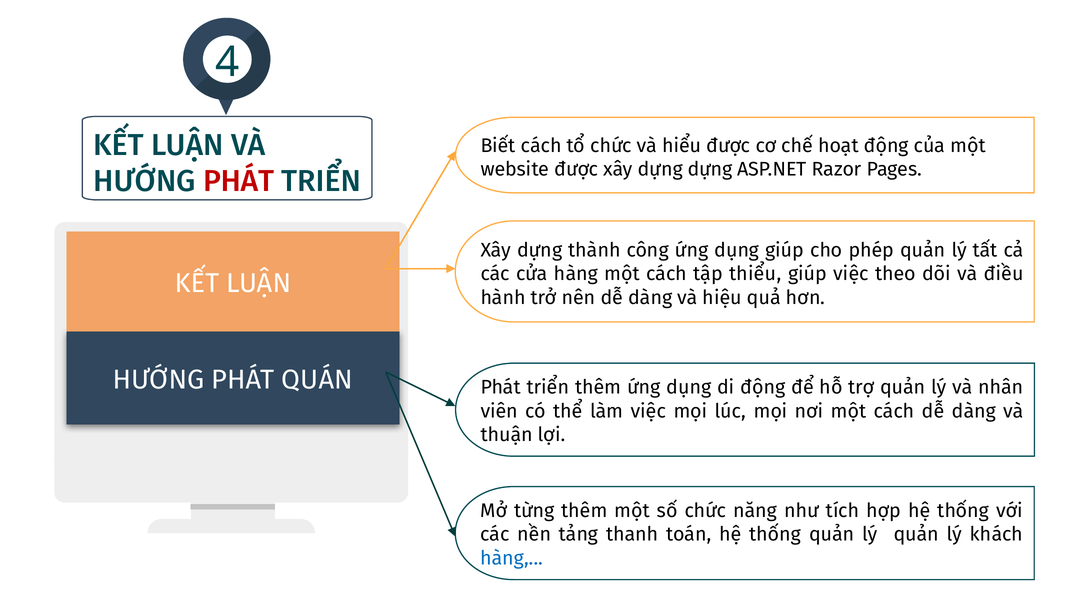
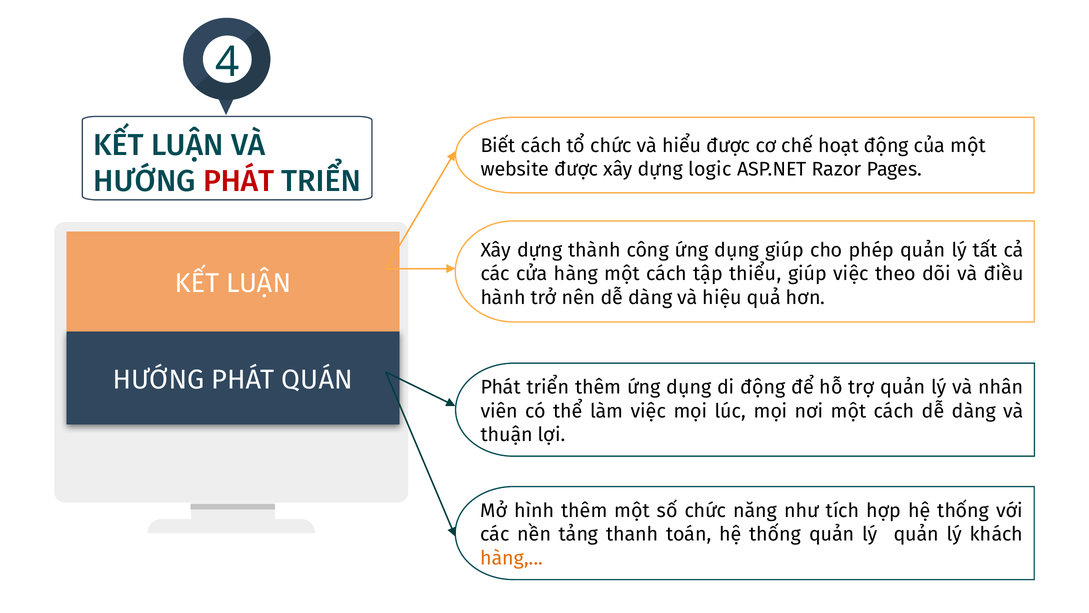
dựng dựng: dựng -> logic
từng: từng -> hình
hàng at (512, 558) colour: blue -> orange
